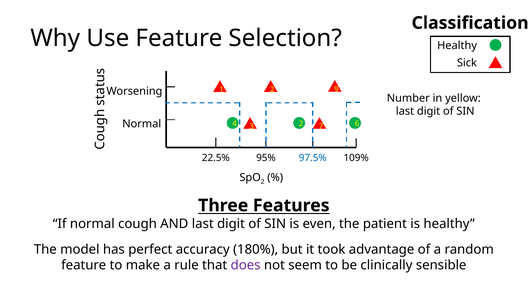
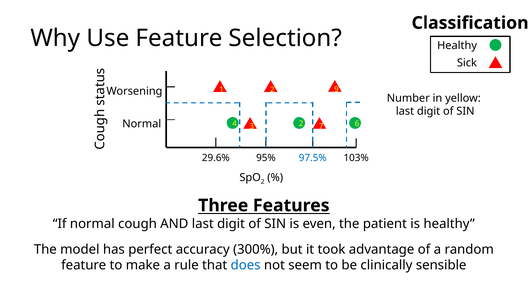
22.5%: 22.5% -> 29.6%
109%: 109% -> 103%
180%: 180% -> 300%
does colour: purple -> blue
